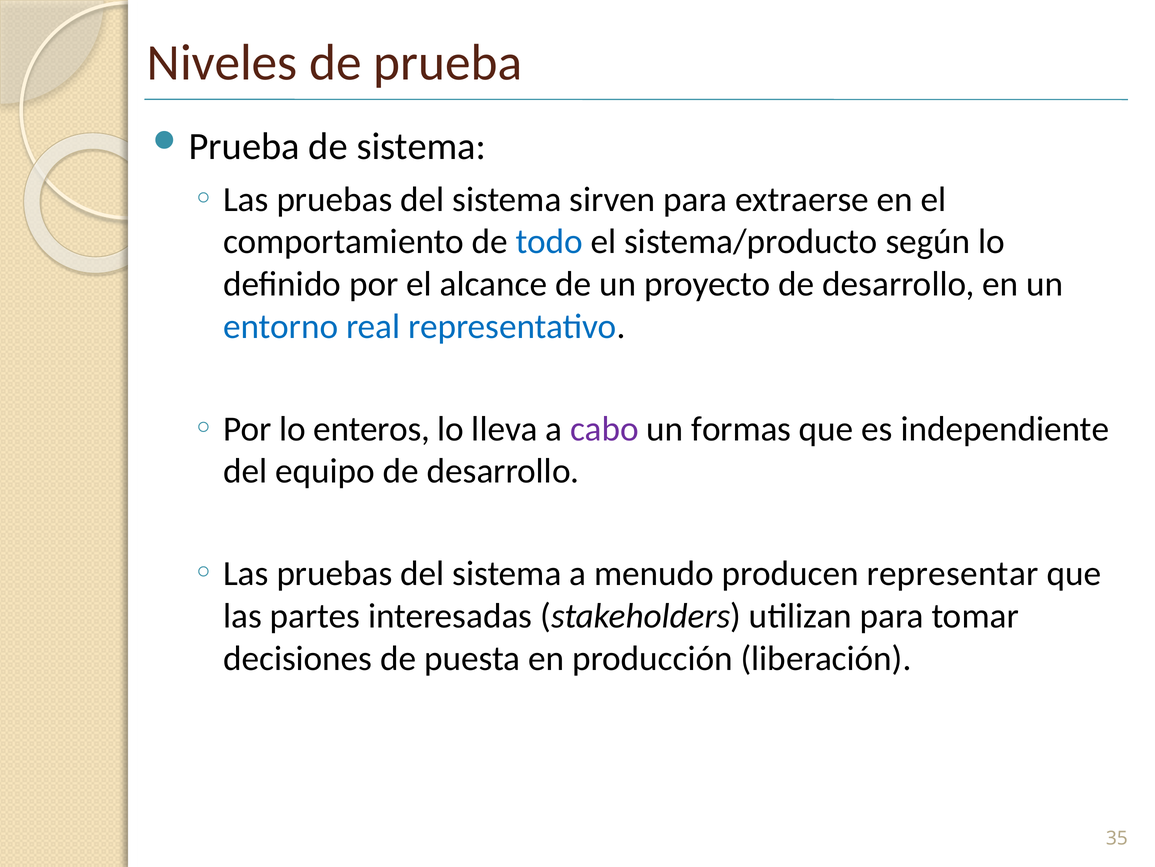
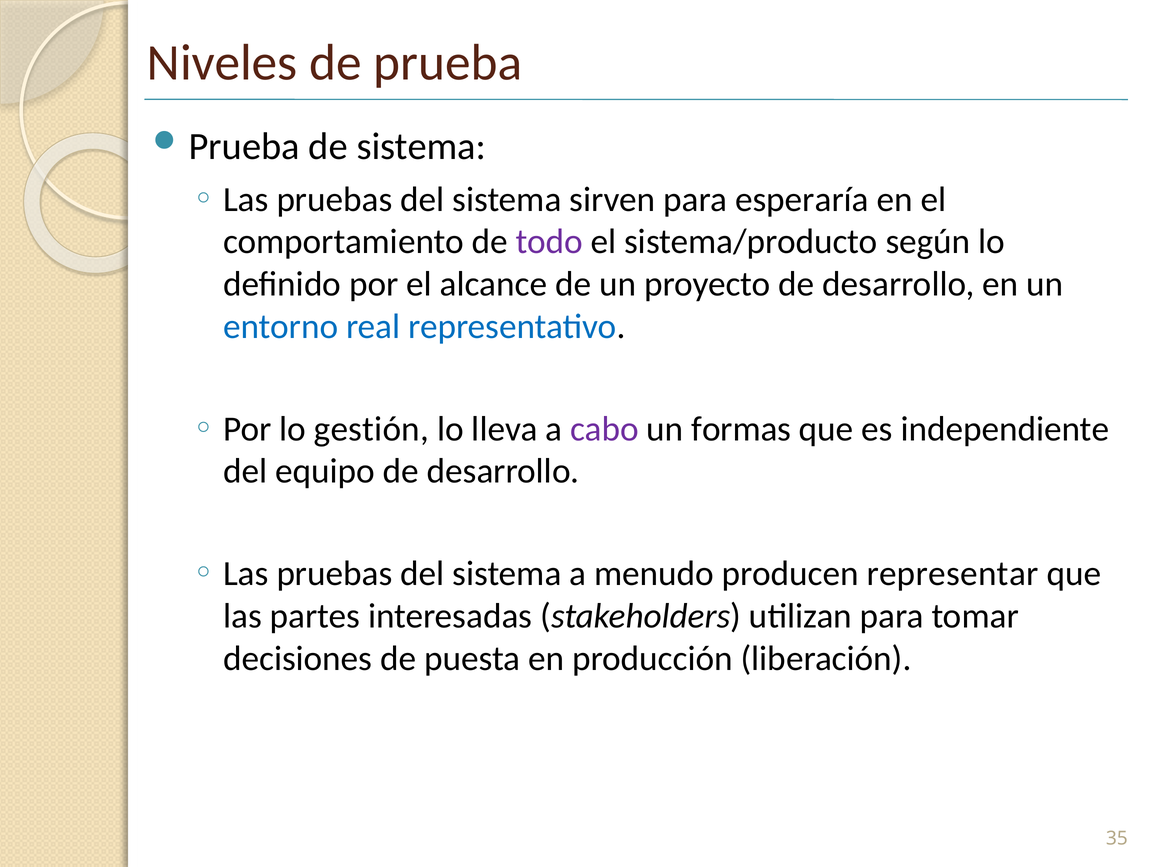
extraerse: extraerse -> esperaría
todo colour: blue -> purple
enteros: enteros -> gestión
